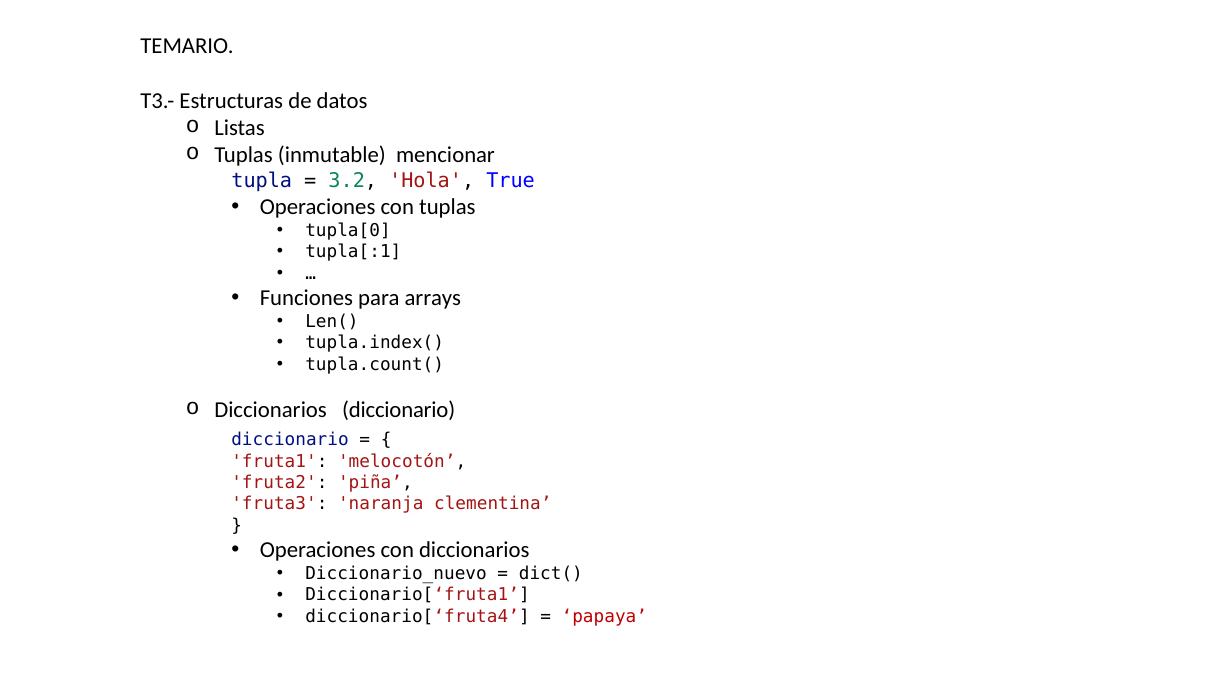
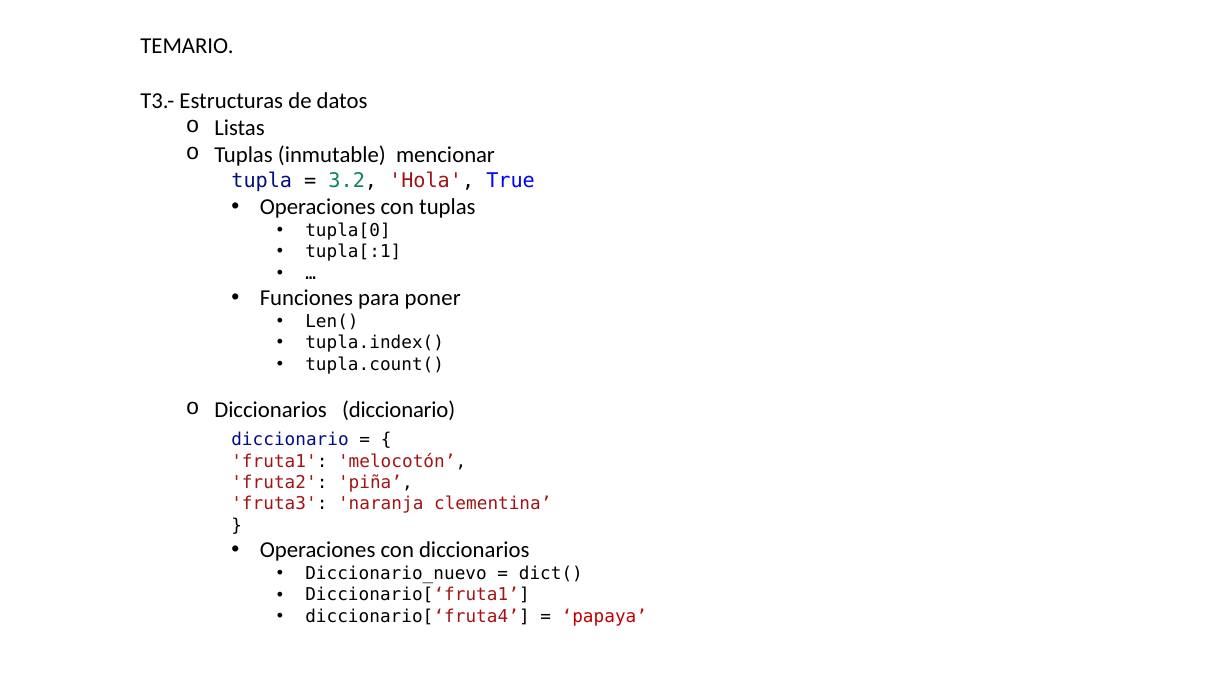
arrays: arrays -> poner
